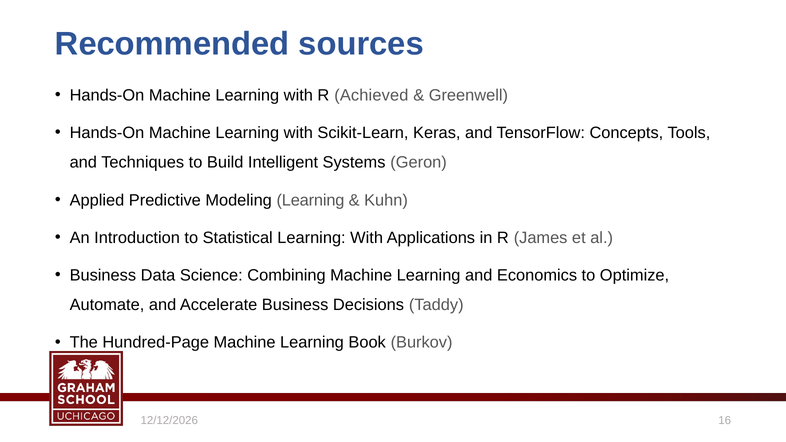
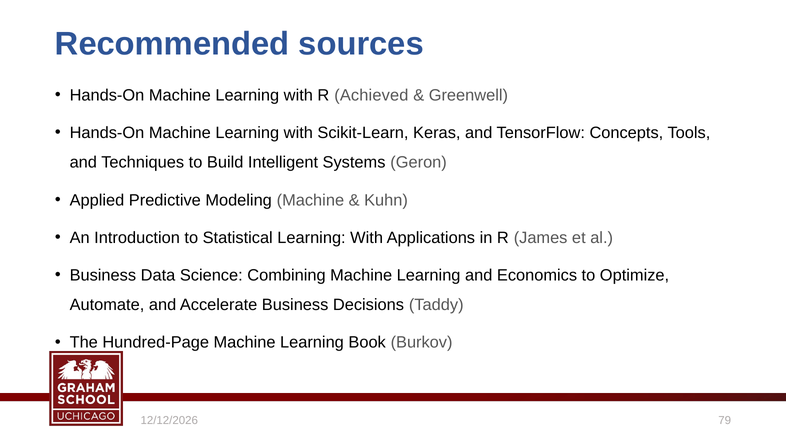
Modeling Learning: Learning -> Machine
16: 16 -> 79
